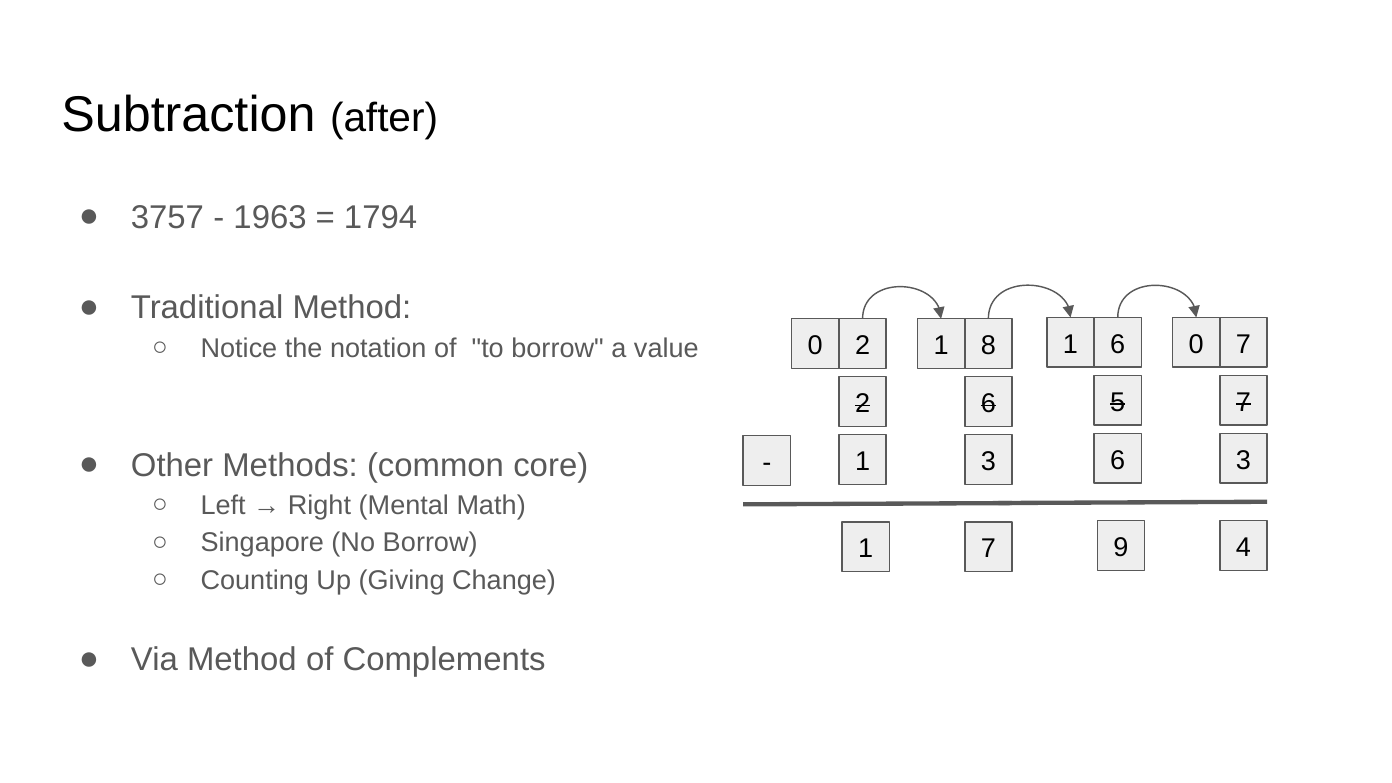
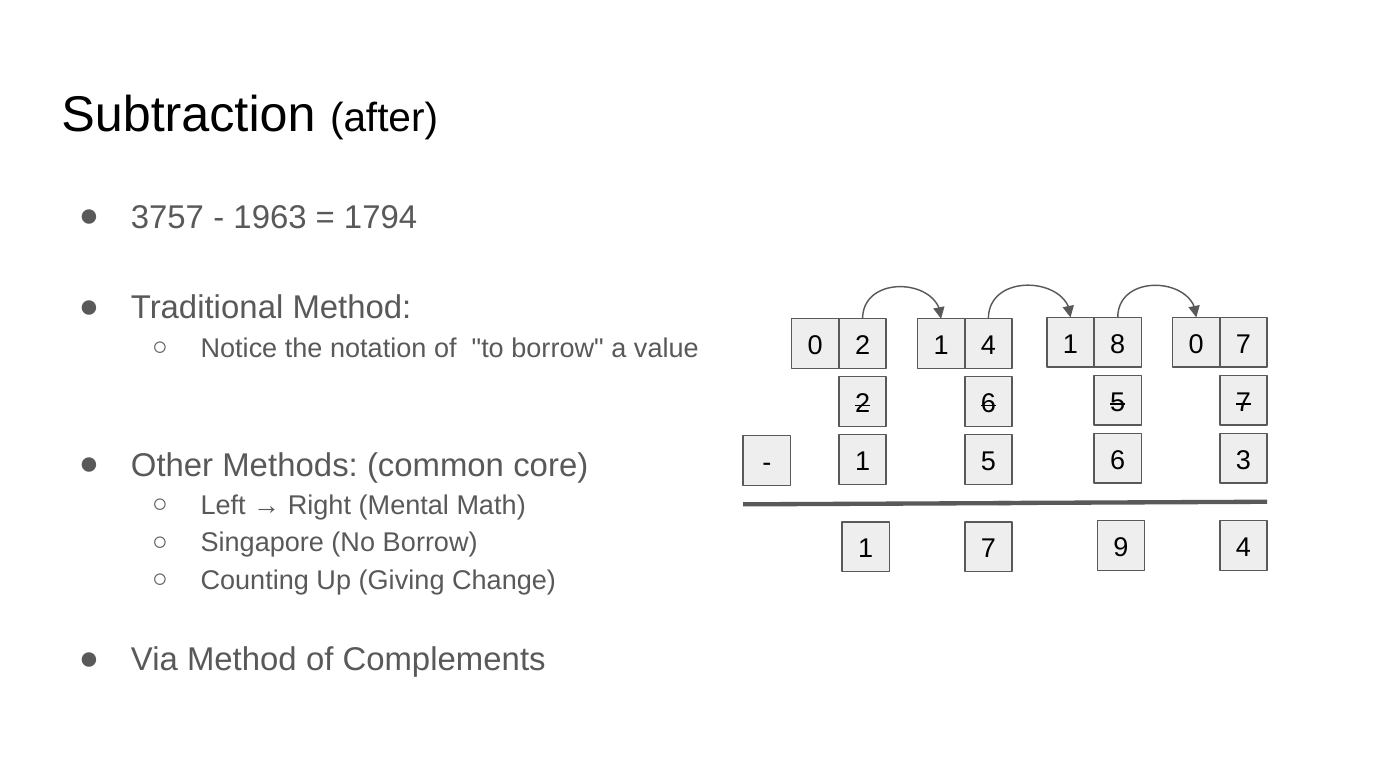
1 6: 6 -> 8
1 8: 8 -> 4
1 3: 3 -> 5
